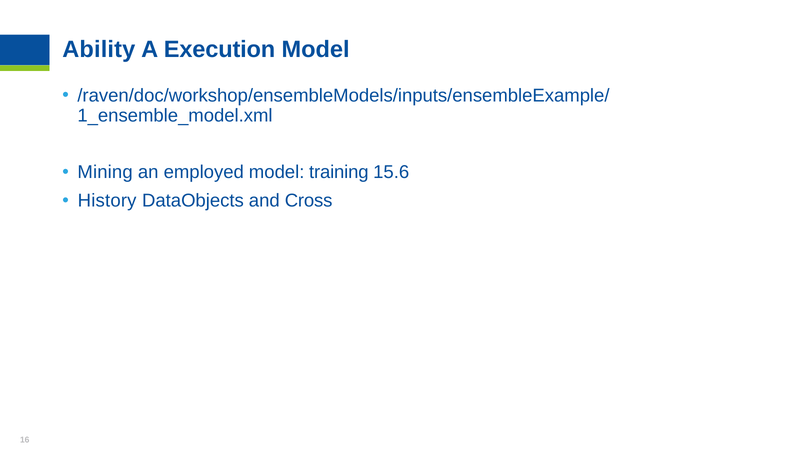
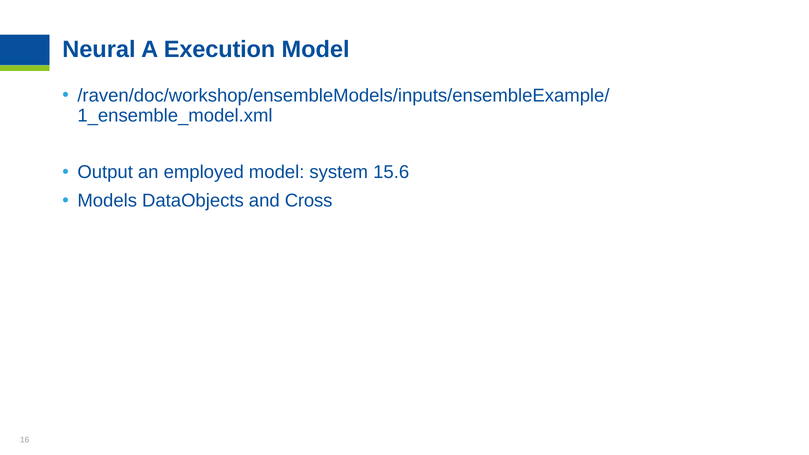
Ability: Ability -> Neural
Mining: Mining -> Output
training: training -> system
History: History -> Models
